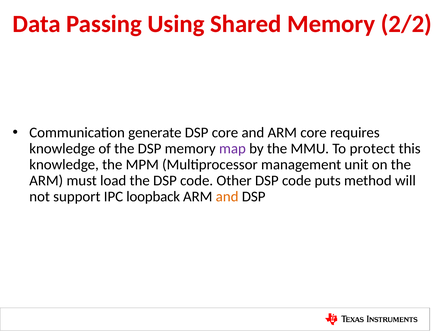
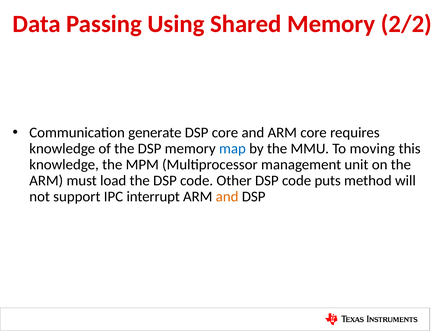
map colour: purple -> blue
protect: protect -> moving
loopback: loopback -> interrupt
